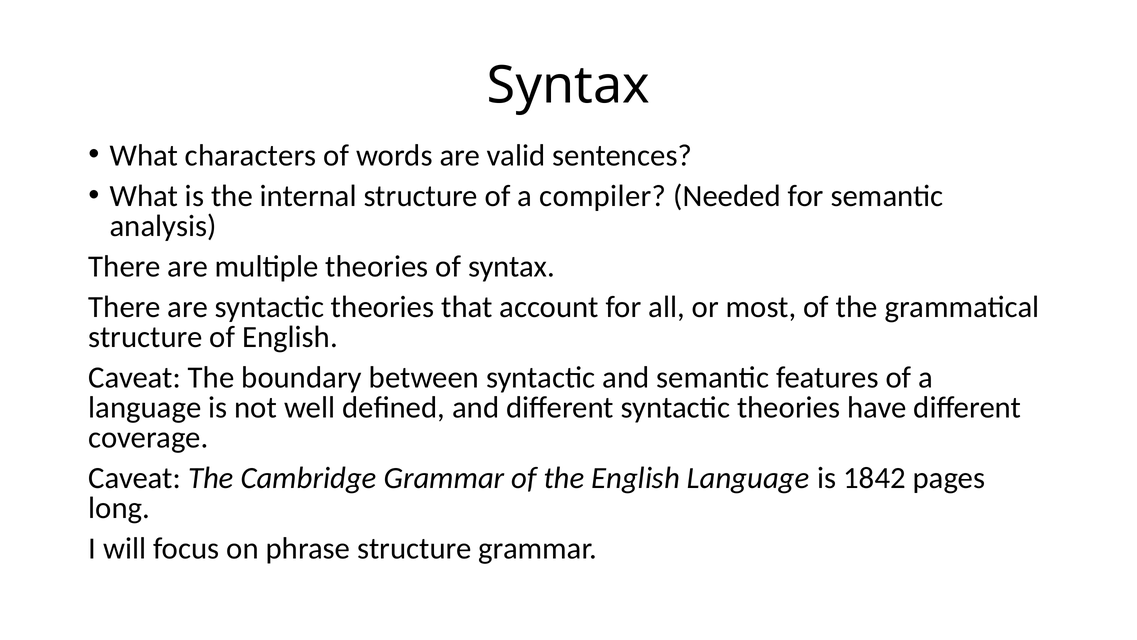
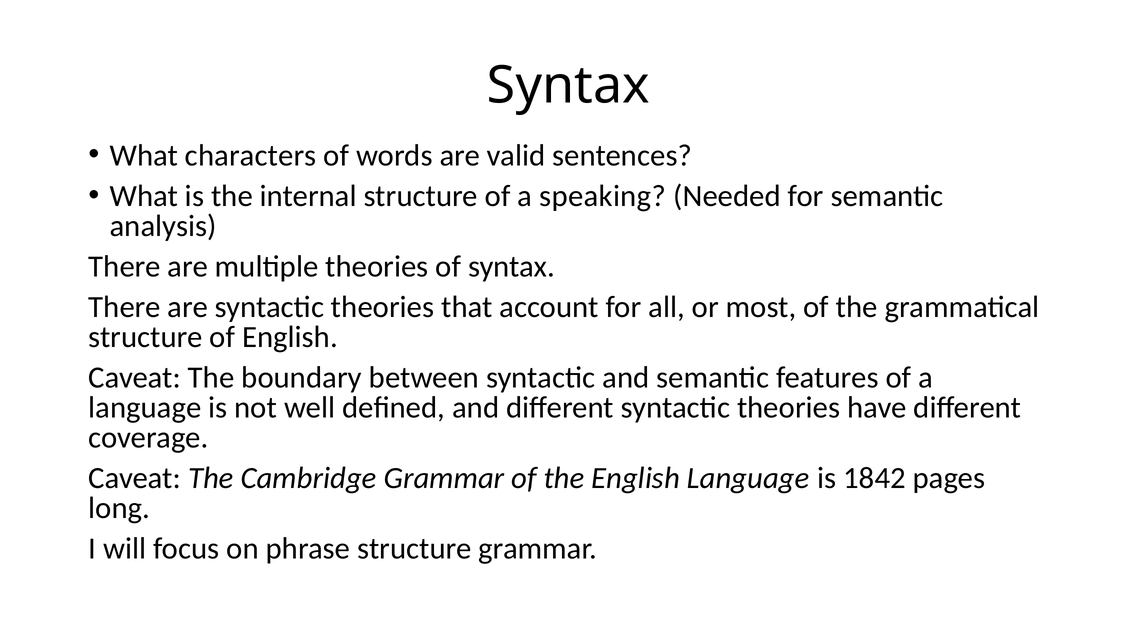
compiler: compiler -> speaking
